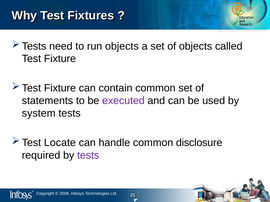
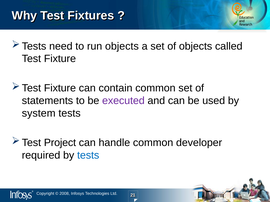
Locate: Locate -> Project
disclosure: disclosure -> developer
tests at (88, 156) colour: purple -> blue
